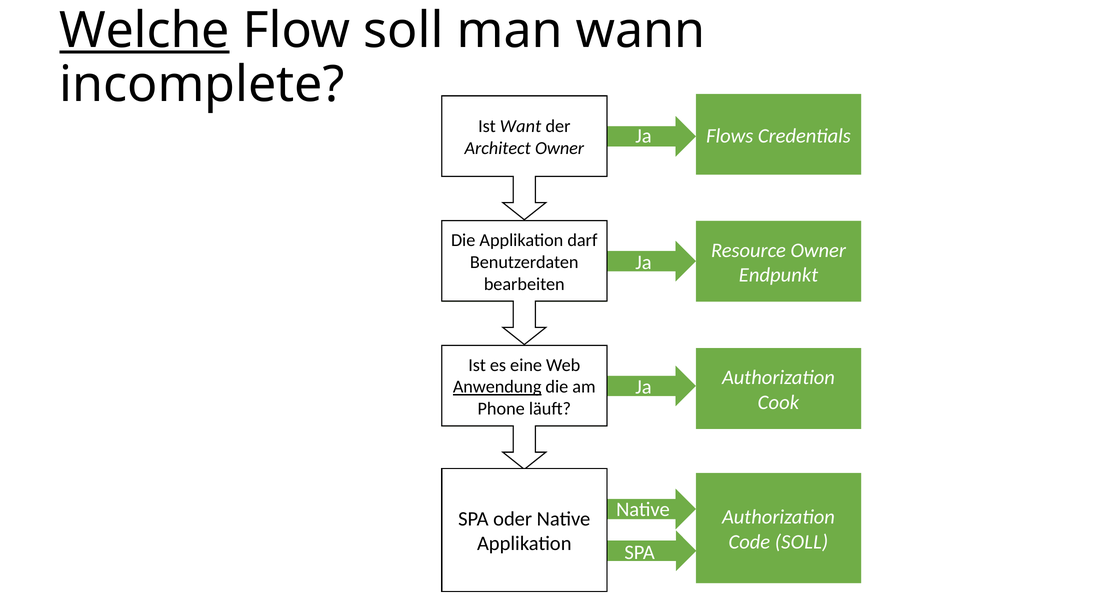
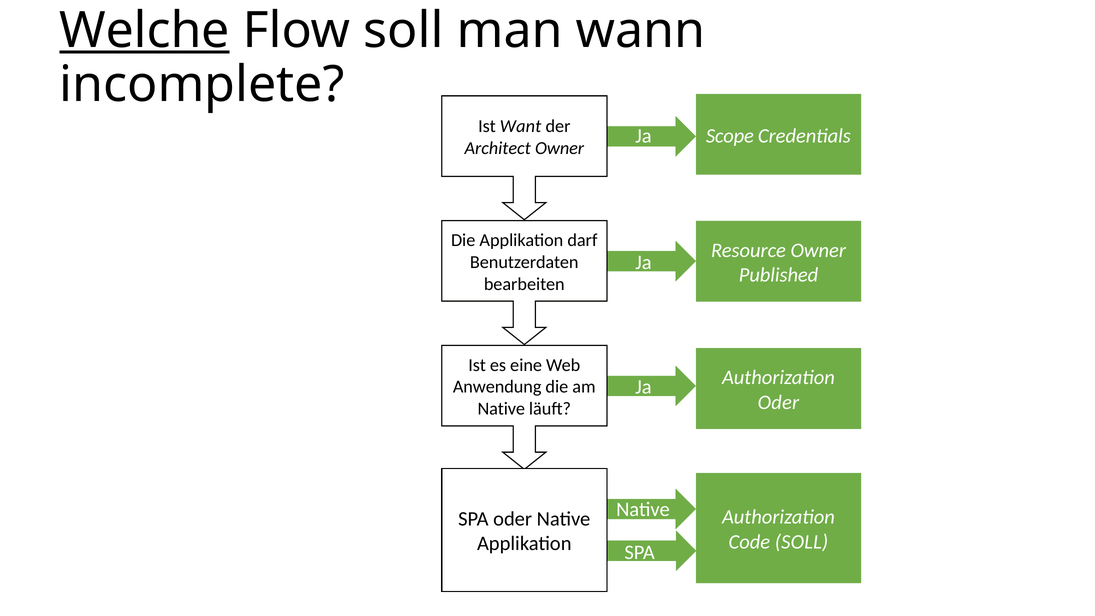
Flows: Flows -> Scope
Endpunkt: Endpunkt -> Published
Anwendung underline: present -> none
Cook at (778, 402): Cook -> Oder
Phone at (501, 409): Phone -> Native
